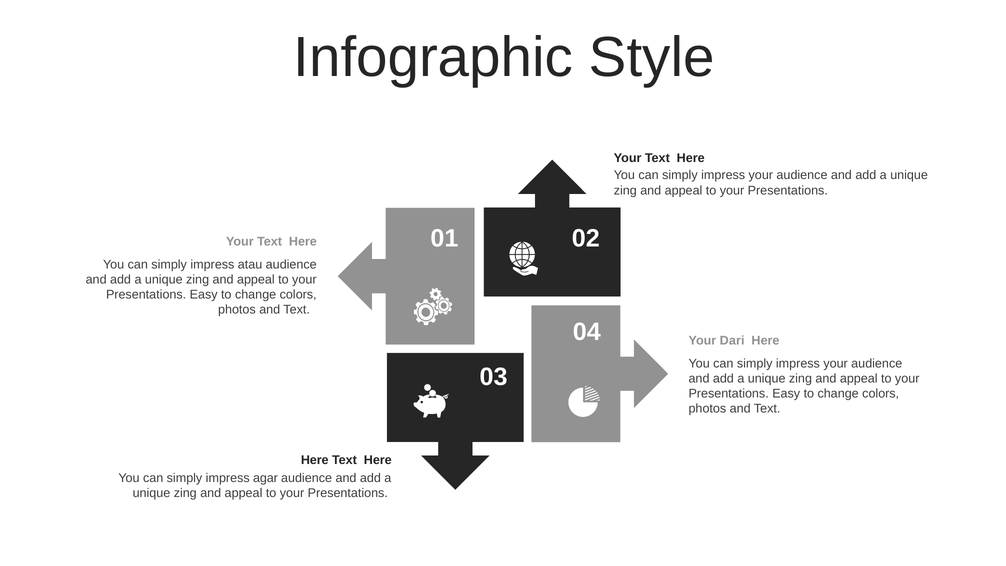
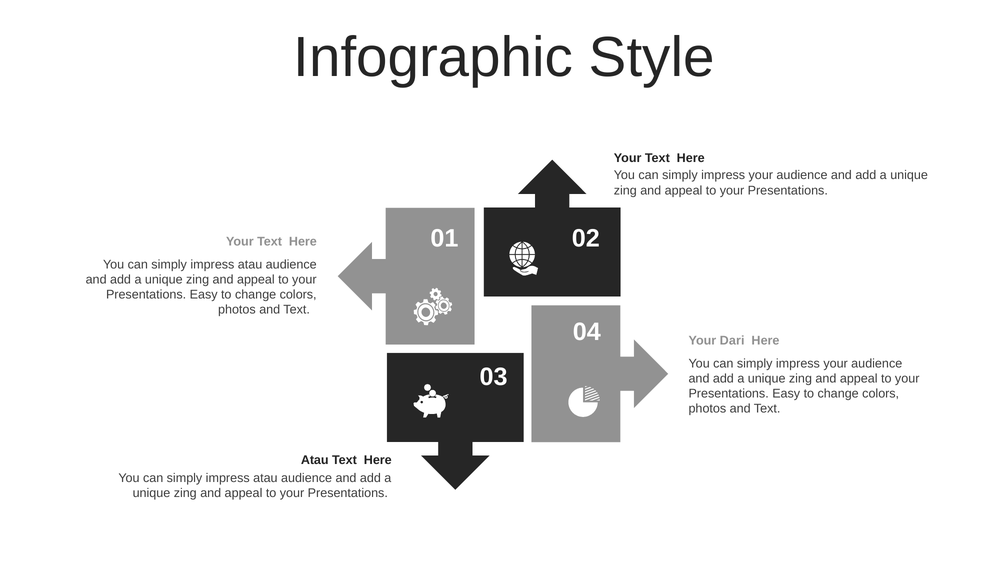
Here at (315, 460): Here -> Atau
agar at (265, 478): agar -> atau
